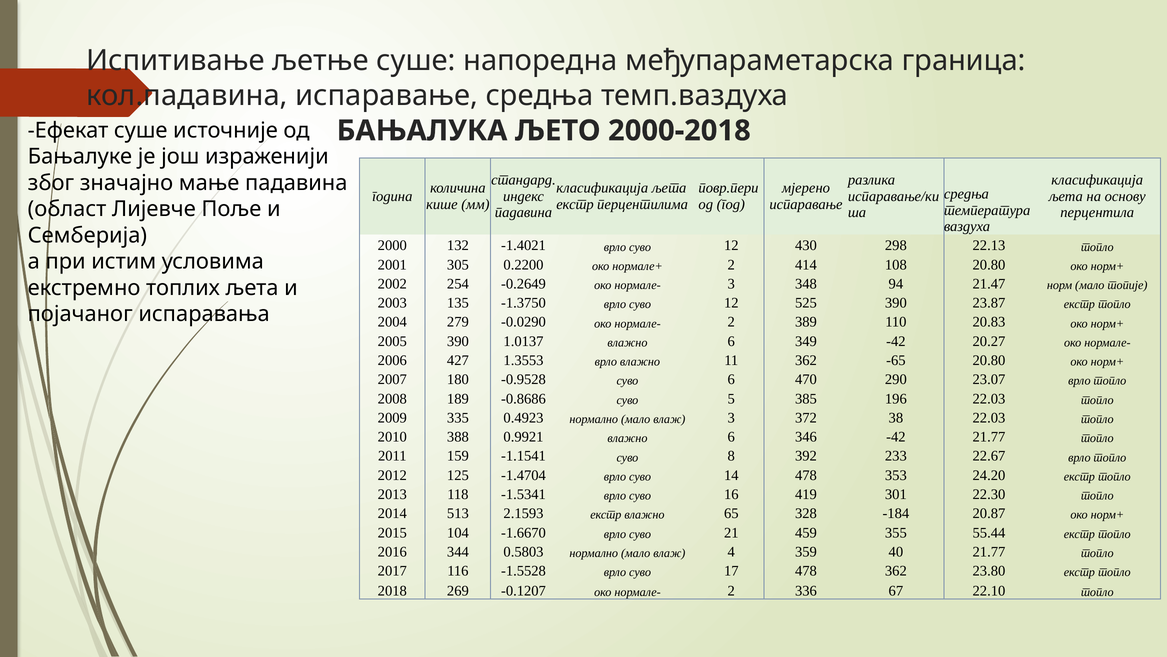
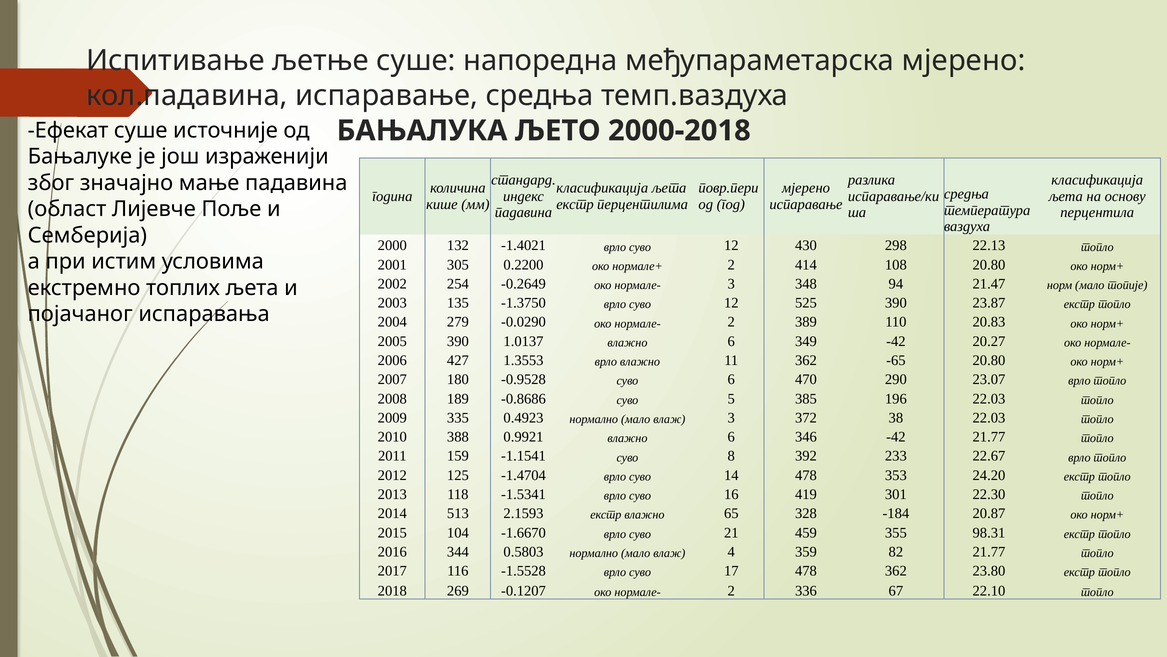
међупараметарска граница: граница -> мјерено
55.44: 55.44 -> 98.31
40: 40 -> 82
